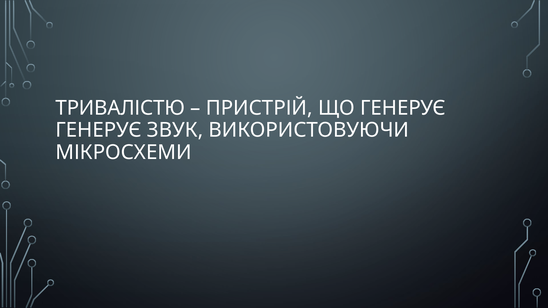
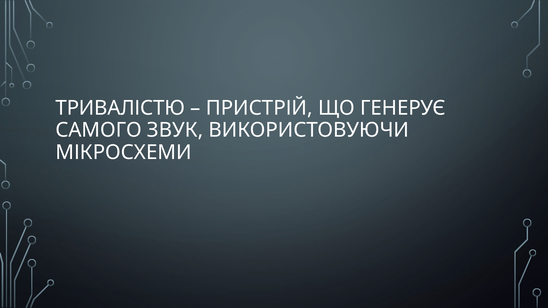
ГЕНЕРУЄ at (99, 130): ГЕНЕРУЄ -> САМОГО
